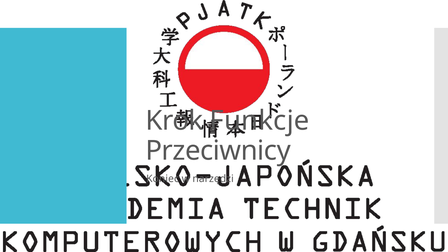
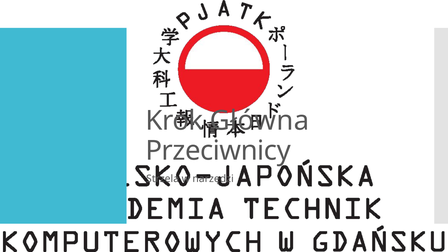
Funkcje: Funkcje -> Główna
Koniec: Koniec -> Strzela
